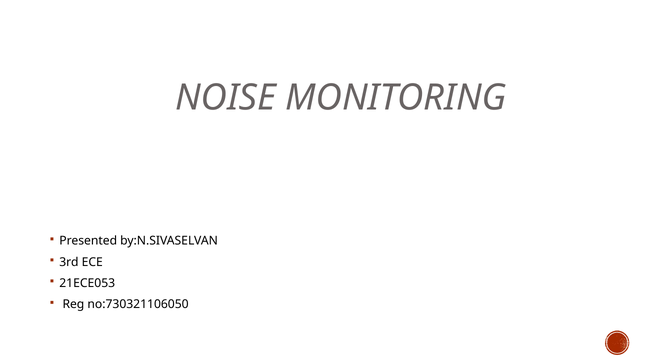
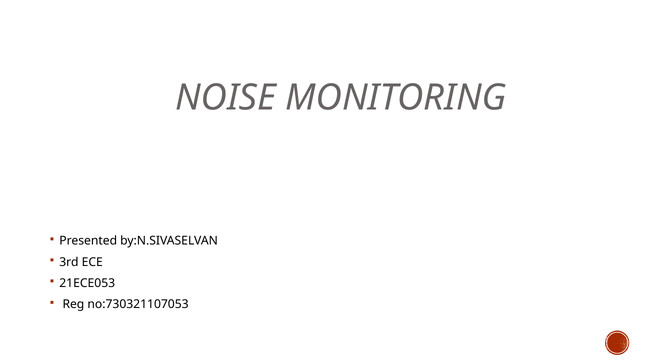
no:730321106050: no:730321106050 -> no:730321107053
